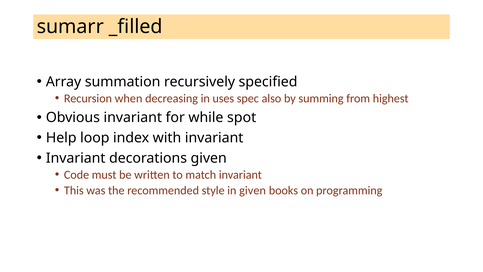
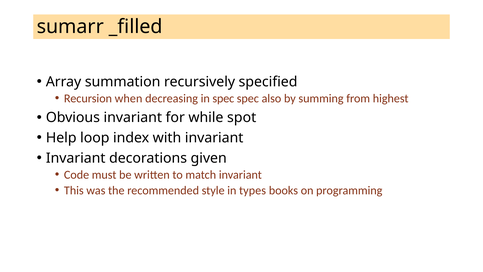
in uses: uses -> spec
in given: given -> types
